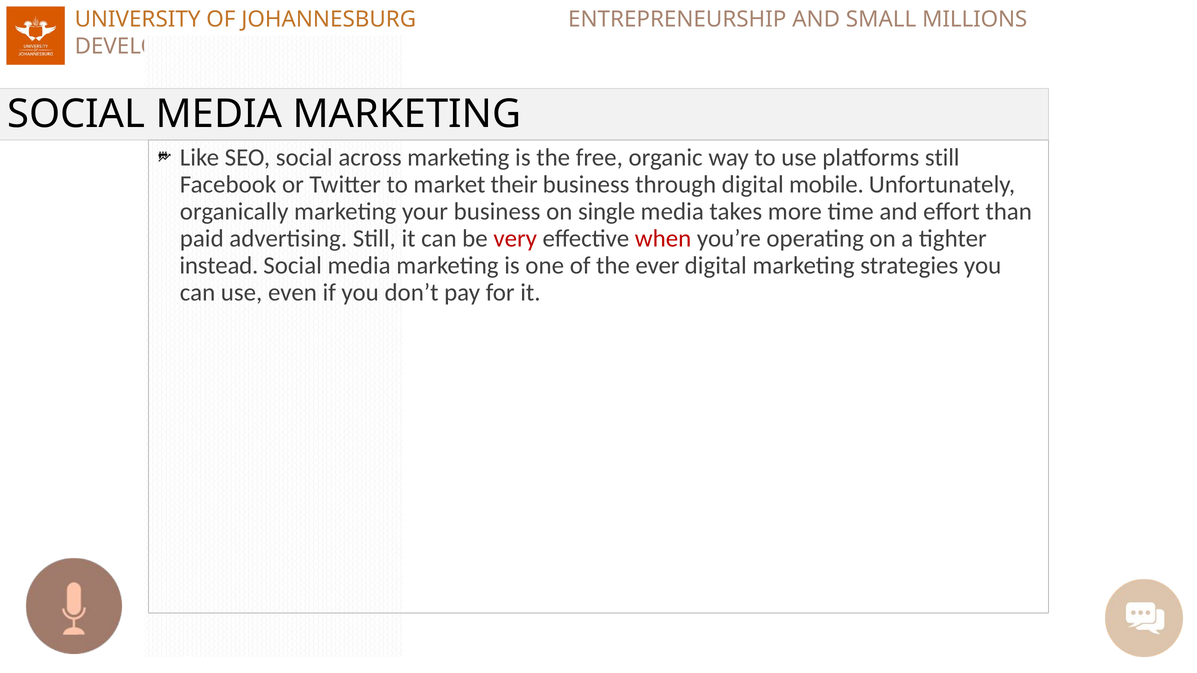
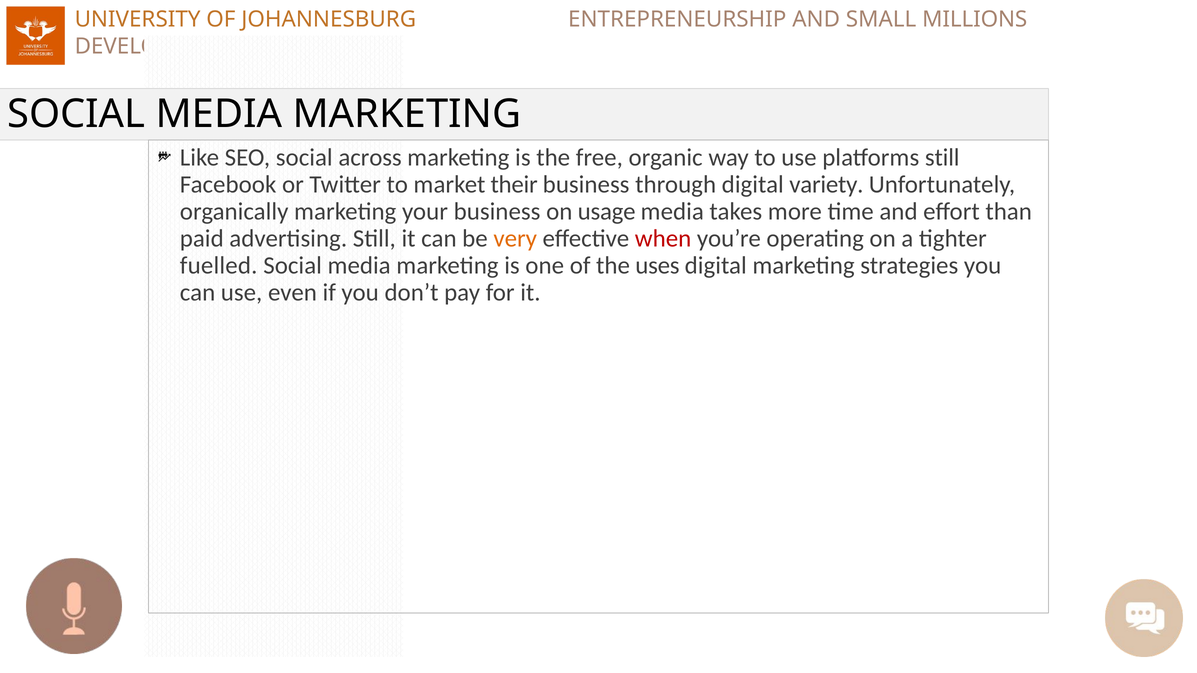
mobile: mobile -> variety
single: single -> usage
very colour: red -> orange
instead: instead -> fuelled
ever: ever -> uses
